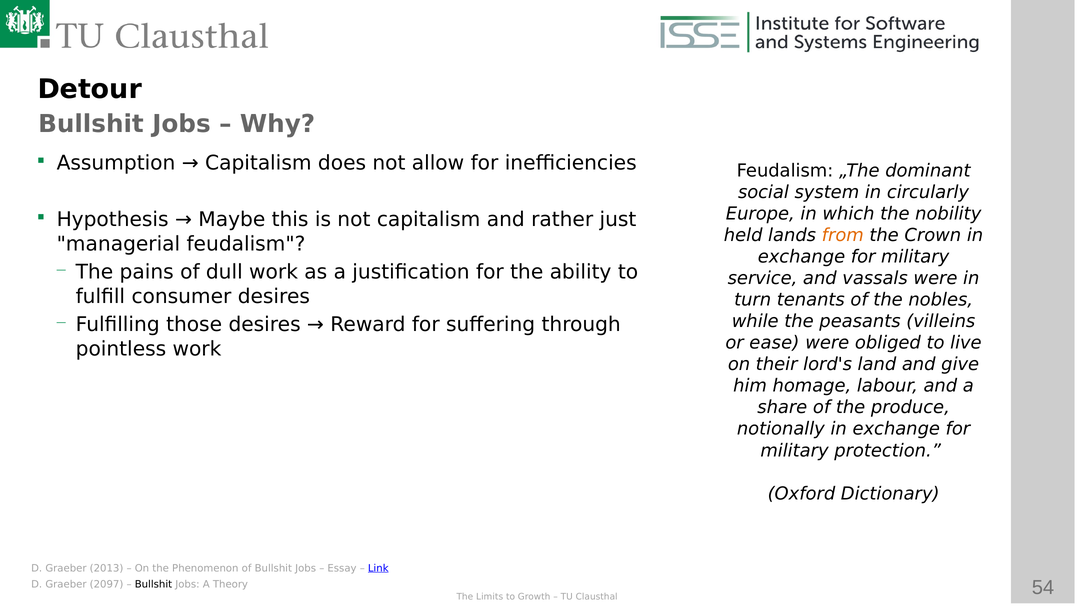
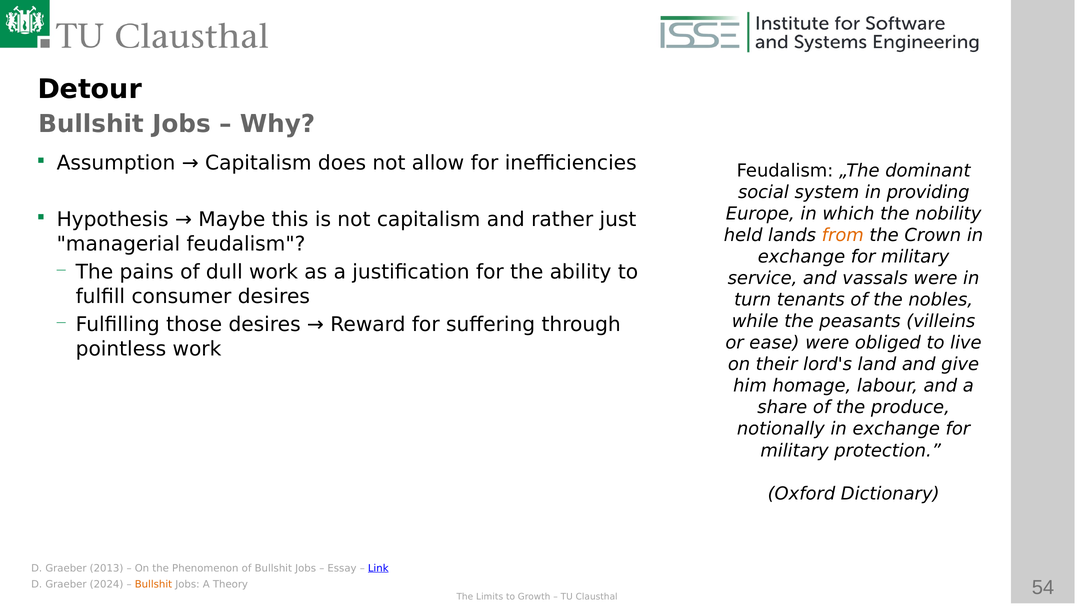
circularly: circularly -> providing
2097: 2097 -> 2024
Bullshit at (153, 584) colour: black -> orange
